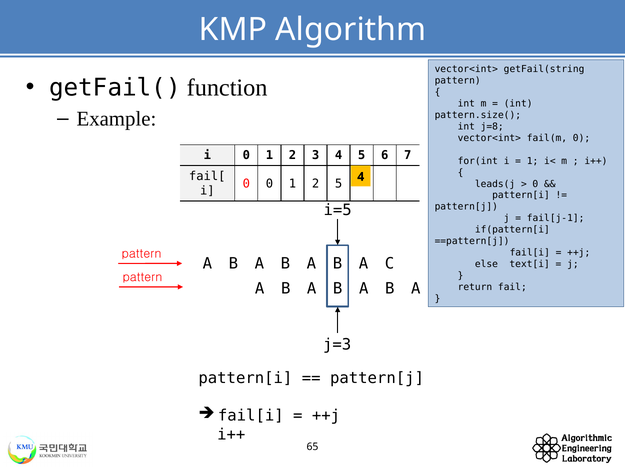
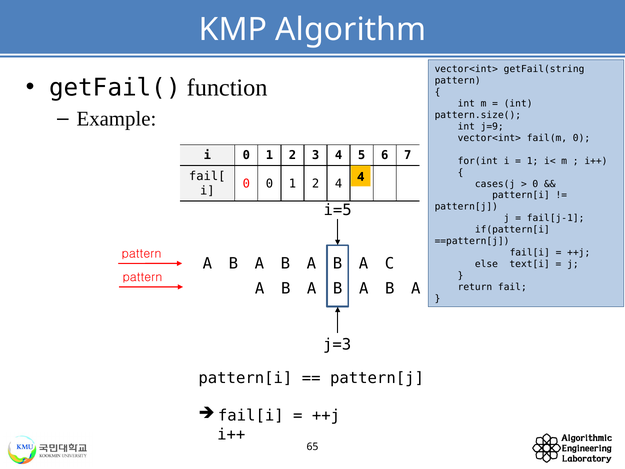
j=8: j=8 -> j=9
2 5: 5 -> 4
leads(j: leads(j -> cases(j
